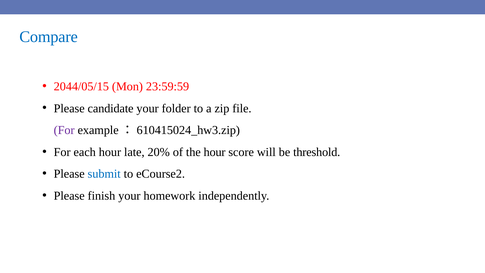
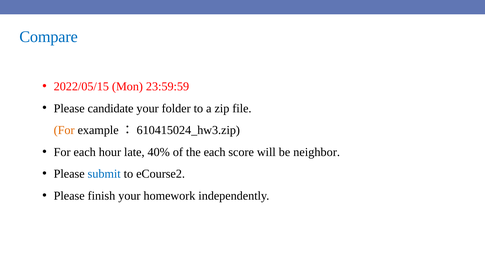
2044/05/15: 2044/05/15 -> 2022/05/15
For at (64, 130) colour: purple -> orange
20%: 20% -> 40%
the hour: hour -> each
threshold: threshold -> neighbor
